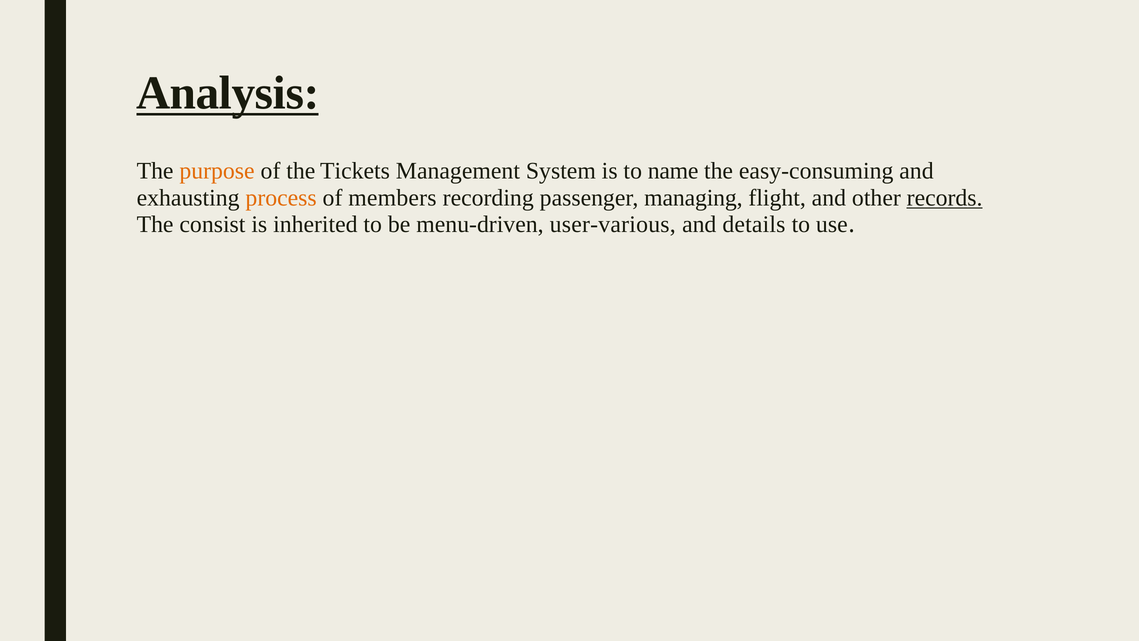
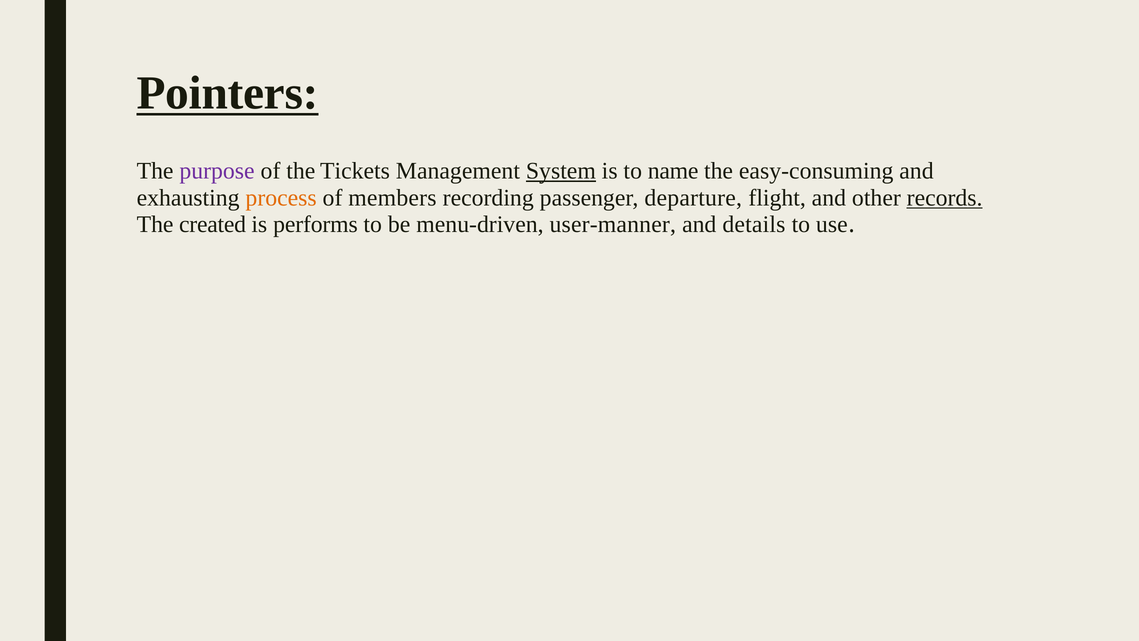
Analysis: Analysis -> Pointers
purpose colour: orange -> purple
System underline: none -> present
managing: managing -> departure
consist: consist -> created
inherited: inherited -> performs
user-various: user-various -> user-manner
